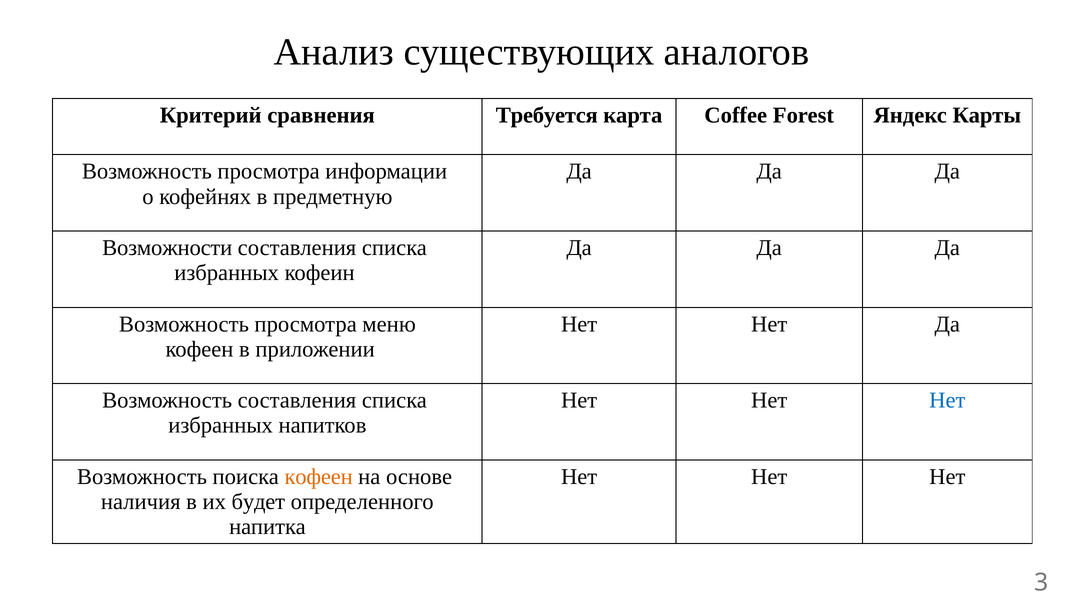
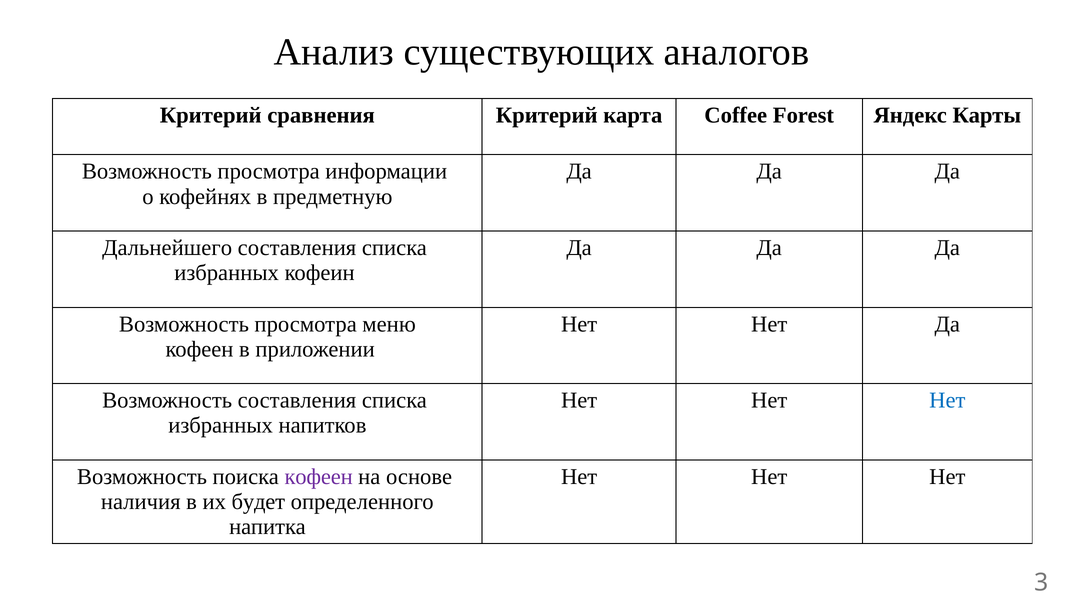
сравнения Требуется: Требуется -> Критерий
Возможности: Возможности -> Дальнейшего
кофеен at (319, 477) colour: orange -> purple
